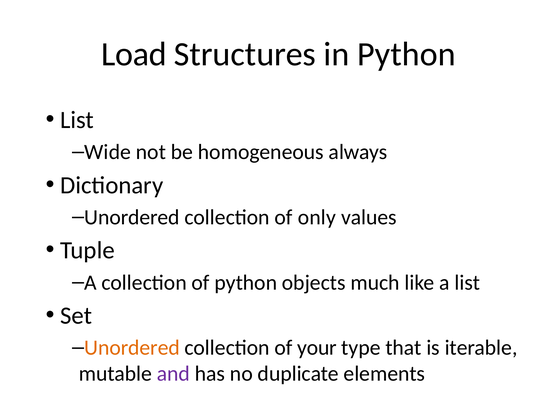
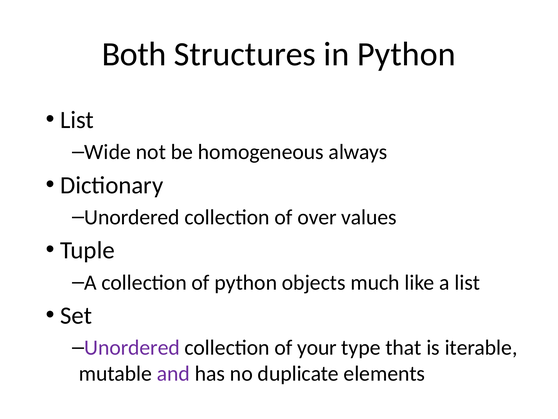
Load: Load -> Both
only: only -> over
Unordered at (132, 347) colour: orange -> purple
